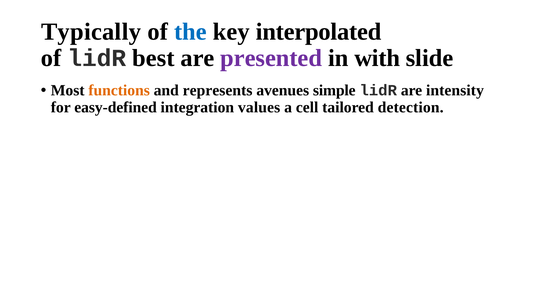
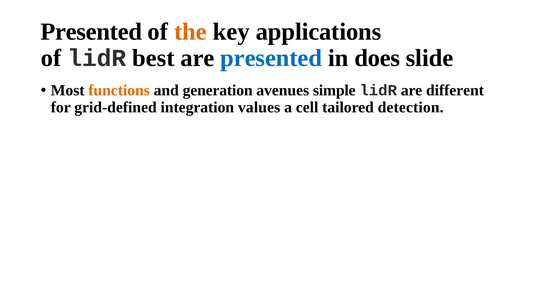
Typically at (91, 32): Typically -> Presented
the colour: blue -> orange
interpolated: interpolated -> applications
presented at (271, 58) colour: purple -> blue
with: with -> does
represents: represents -> generation
intensity: intensity -> different
easy-defined: easy-defined -> grid-defined
